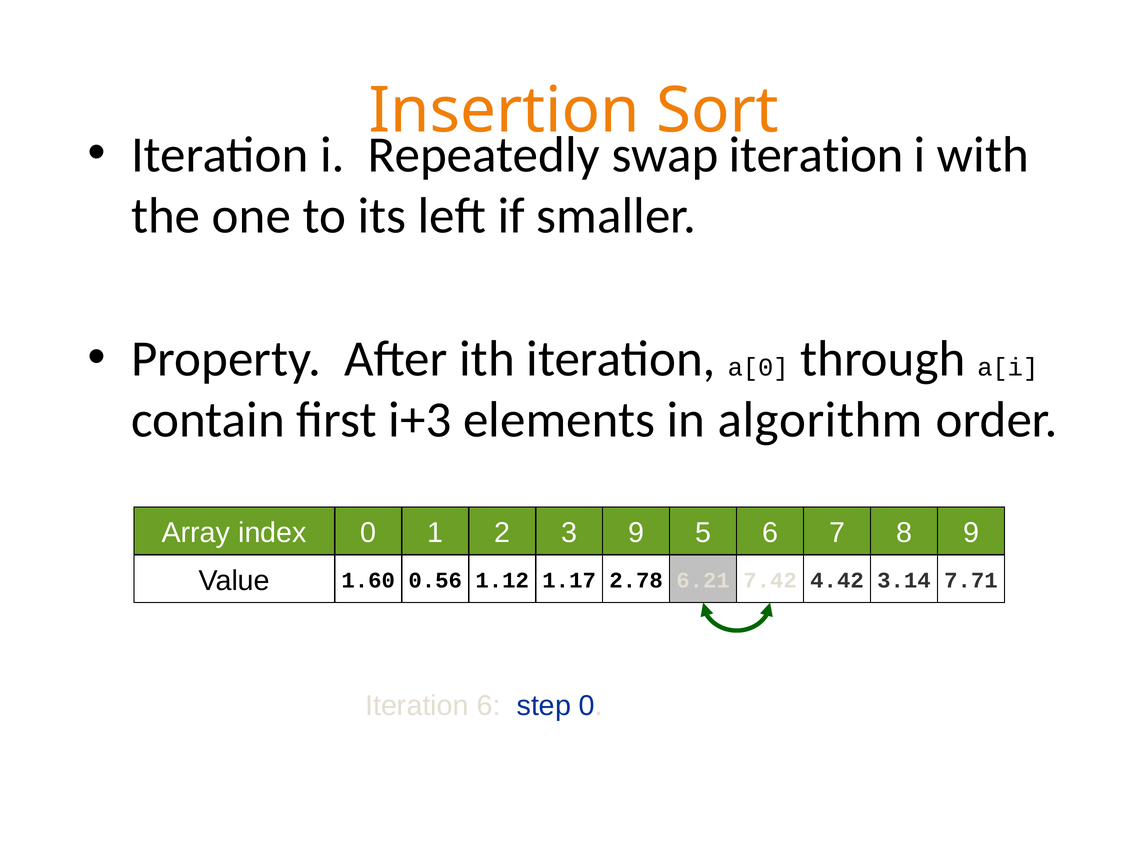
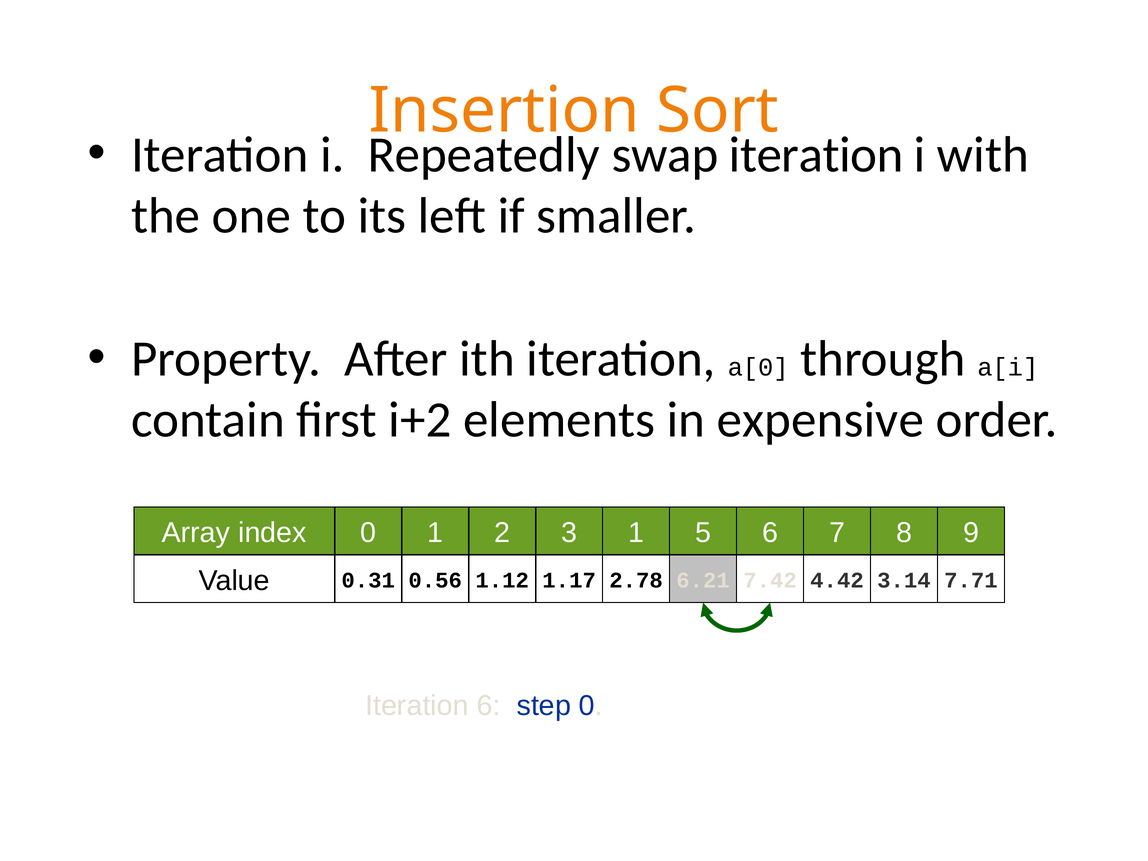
i+3: i+3 -> i+2
algorithm: algorithm -> expensive
3 9: 9 -> 1
1.60: 1.60 -> 0.31
